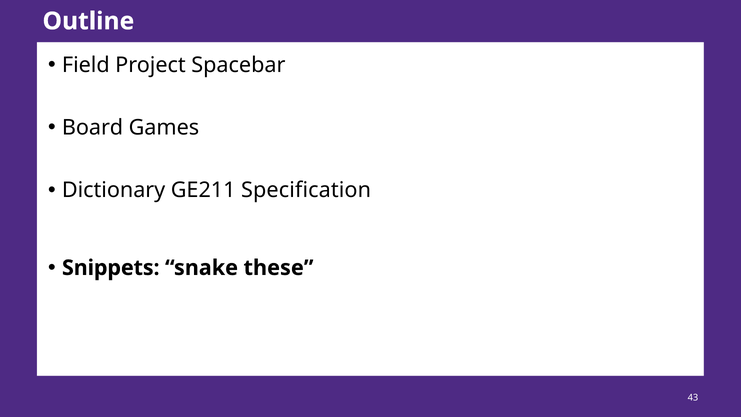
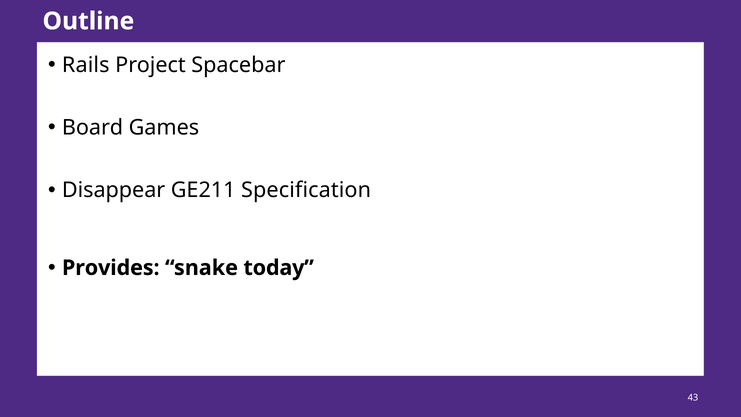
Field: Field -> Rails
Dictionary: Dictionary -> Disappear
Snippets: Snippets -> Provides
these: these -> today
